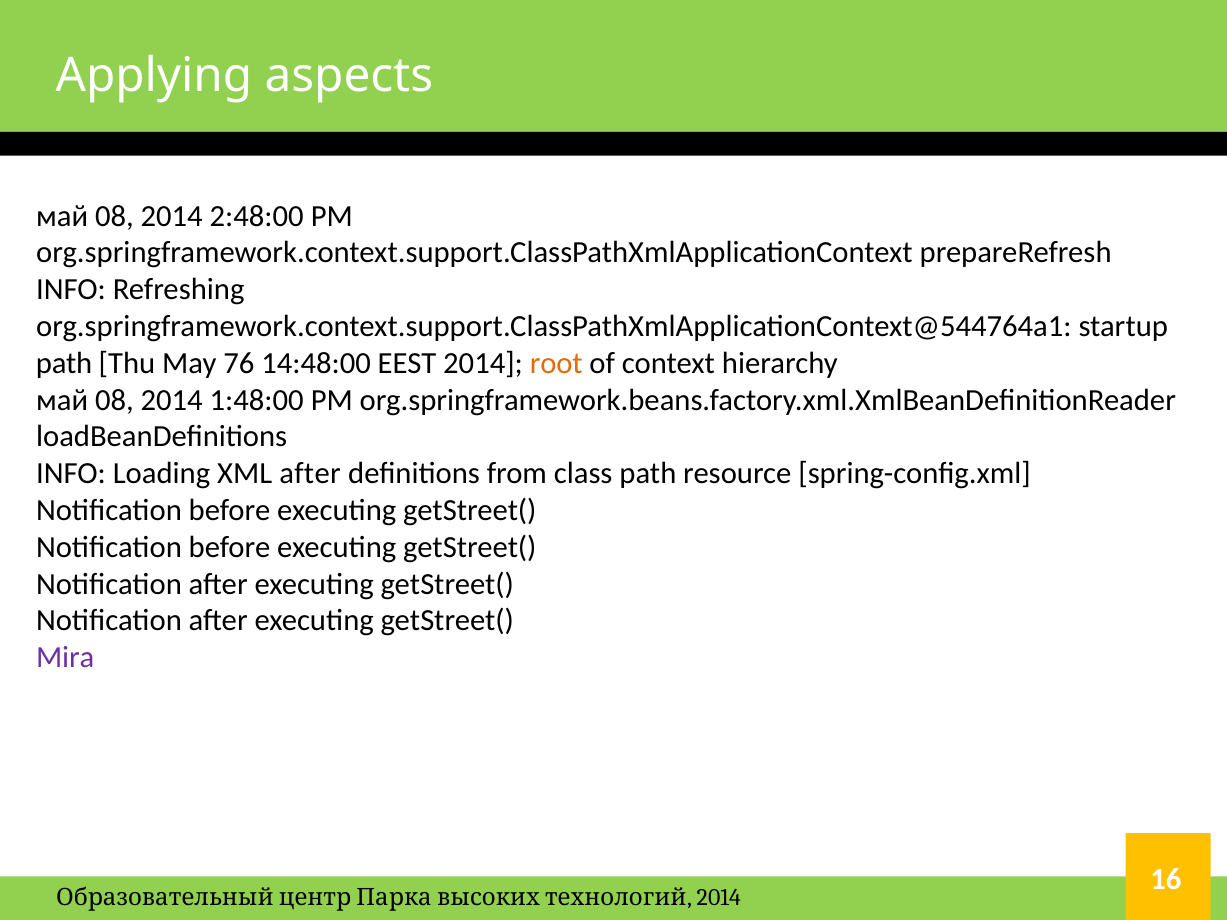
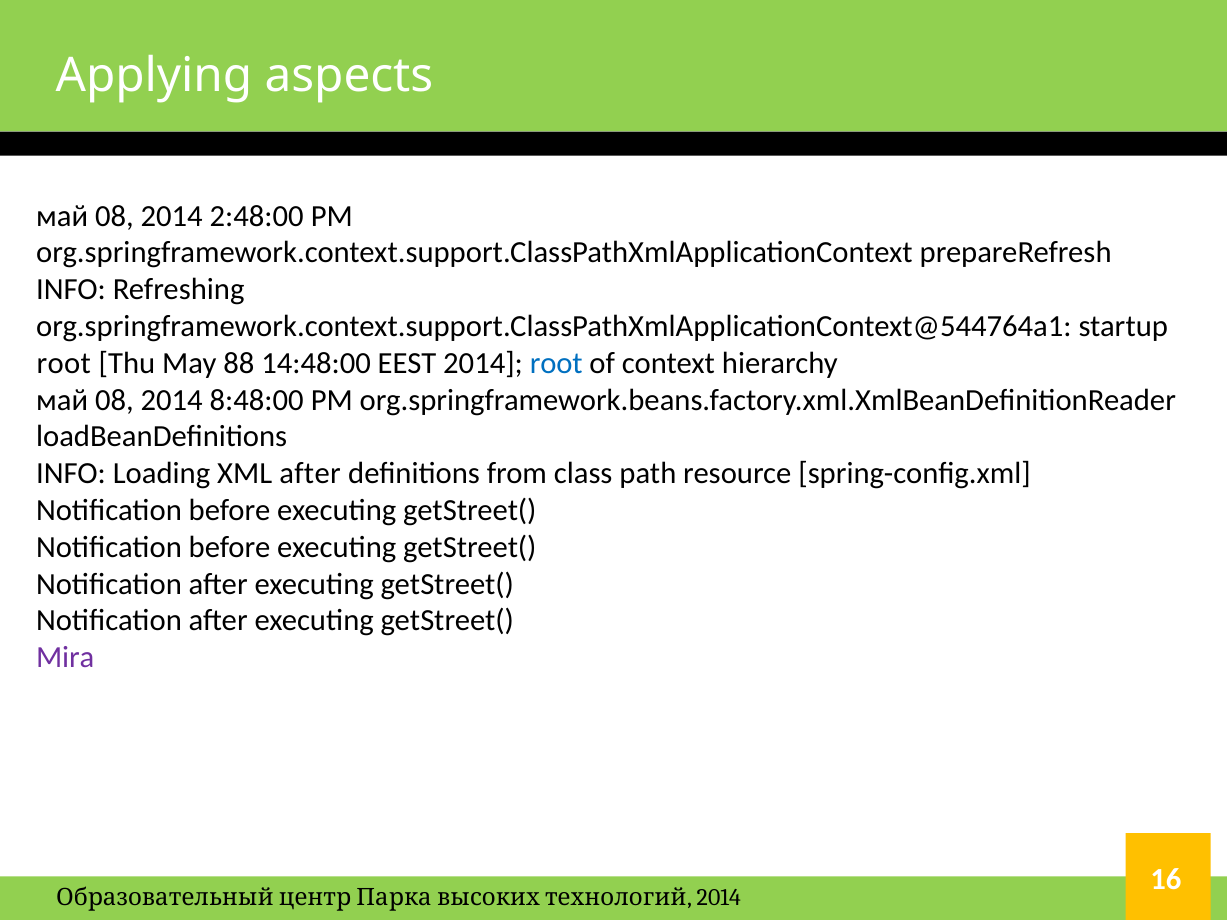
path at (64, 363): path -> root
76: 76 -> 88
root at (556, 363) colour: orange -> blue
1:48:00: 1:48:00 -> 8:48:00
